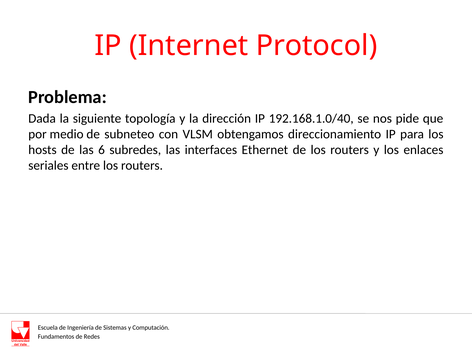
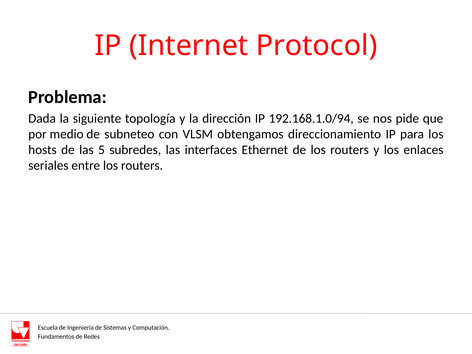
192.168.1.0/40: 192.168.1.0/40 -> 192.168.1.0/94
6: 6 -> 5
